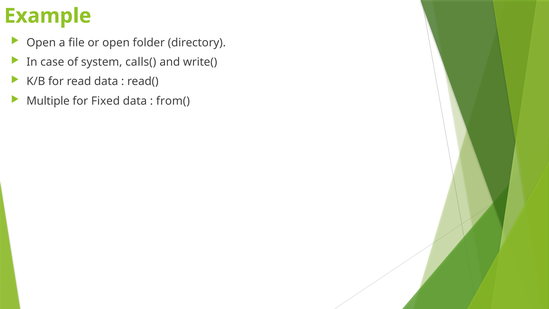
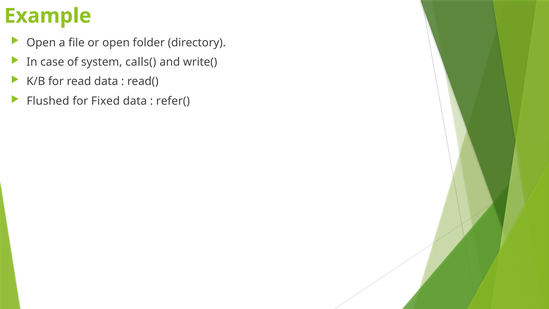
Multiple: Multiple -> Flushed
from(: from( -> refer(
